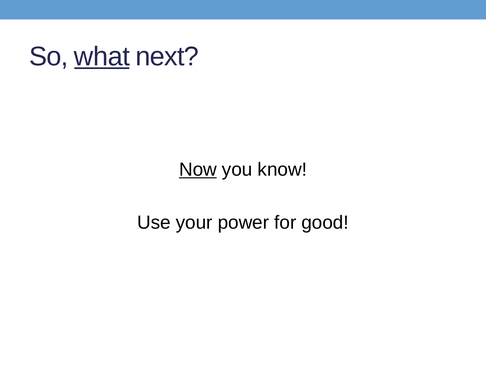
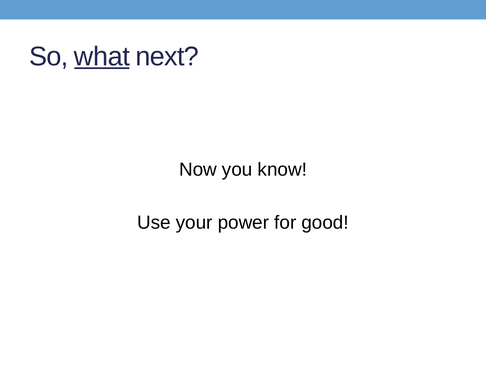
Now underline: present -> none
